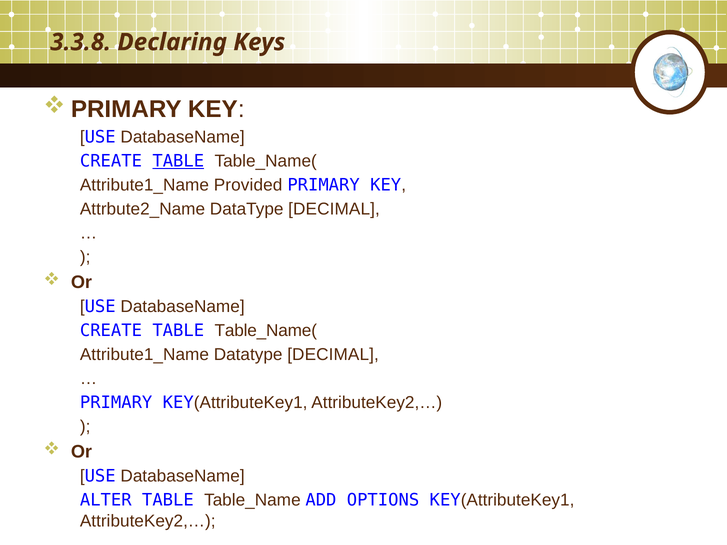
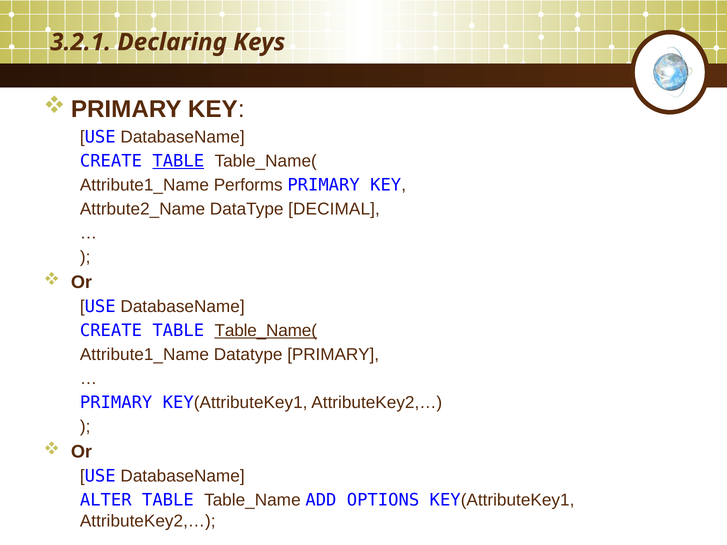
3.3.8: 3.3.8 -> 3.2.1
Provided: Provided -> Performs
Table_Name( at (266, 331) underline: none -> present
Attribute1_Name Datatype DECIMAL: DECIMAL -> PRIMARY
